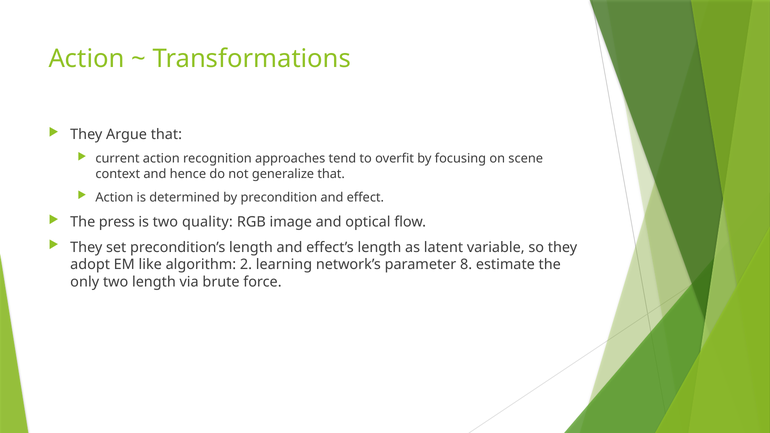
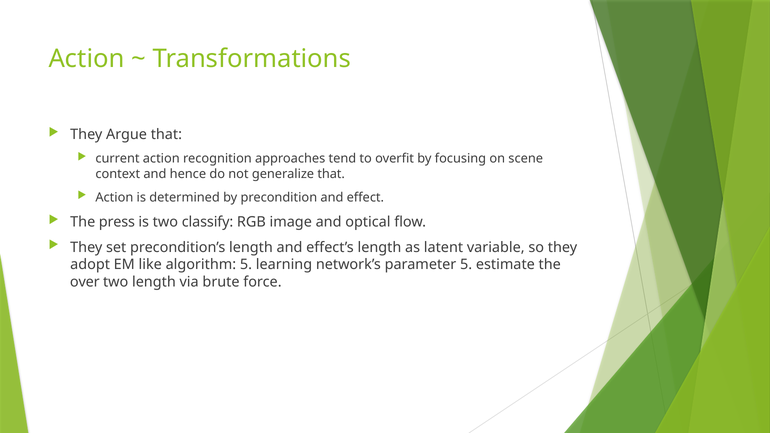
quality: quality -> classify
algorithm 2: 2 -> 5
parameter 8: 8 -> 5
only: only -> over
